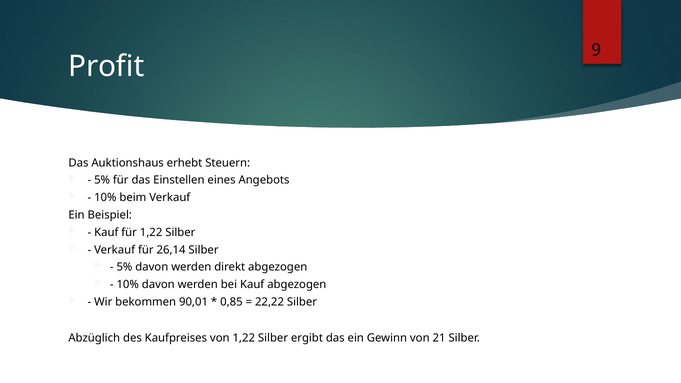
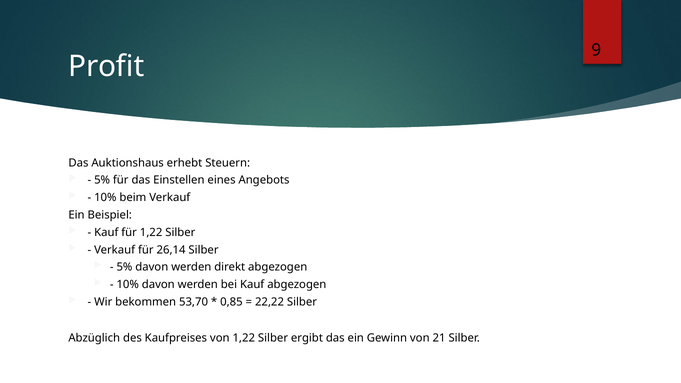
90,01: 90,01 -> 53,70
